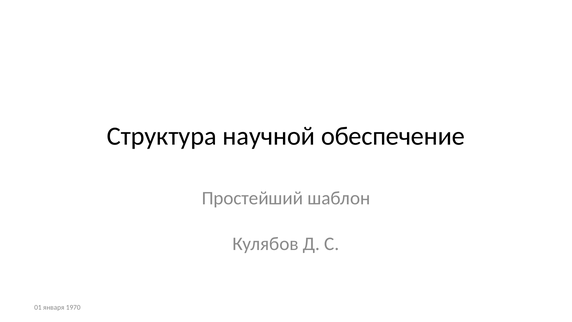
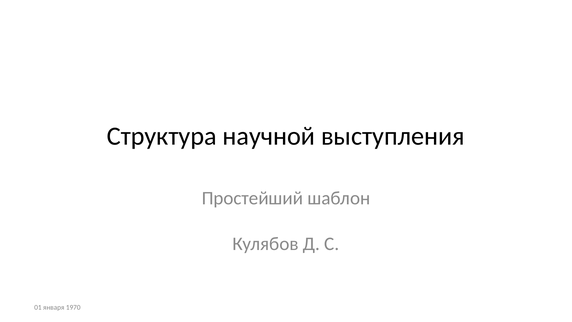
обеспечение: обеспечение -> выступления
